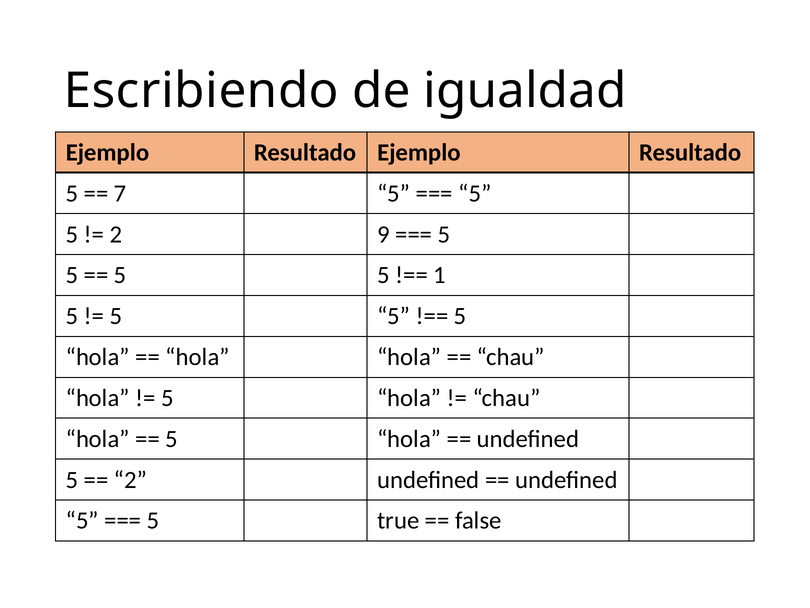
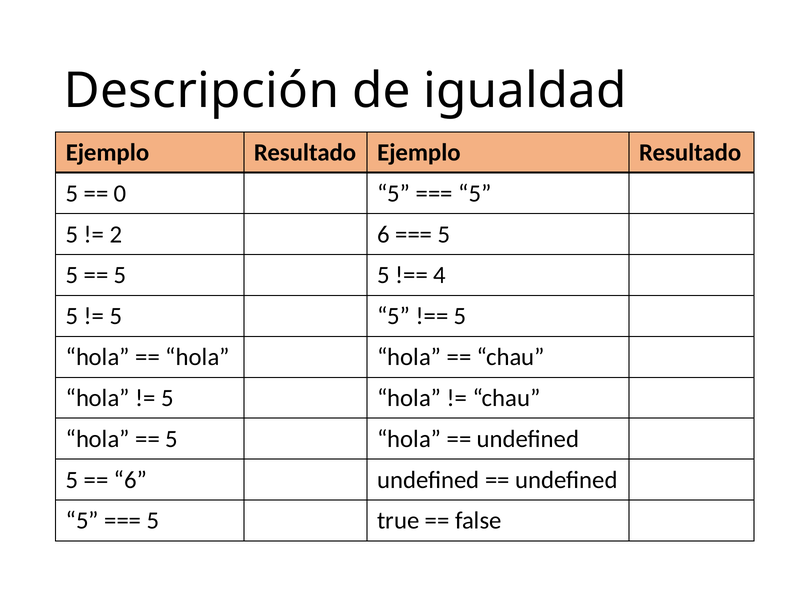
Escribiendo: Escribiendo -> Descripción
7: 7 -> 0
2 9: 9 -> 6
1: 1 -> 4
2 at (131, 479): 2 -> 6
